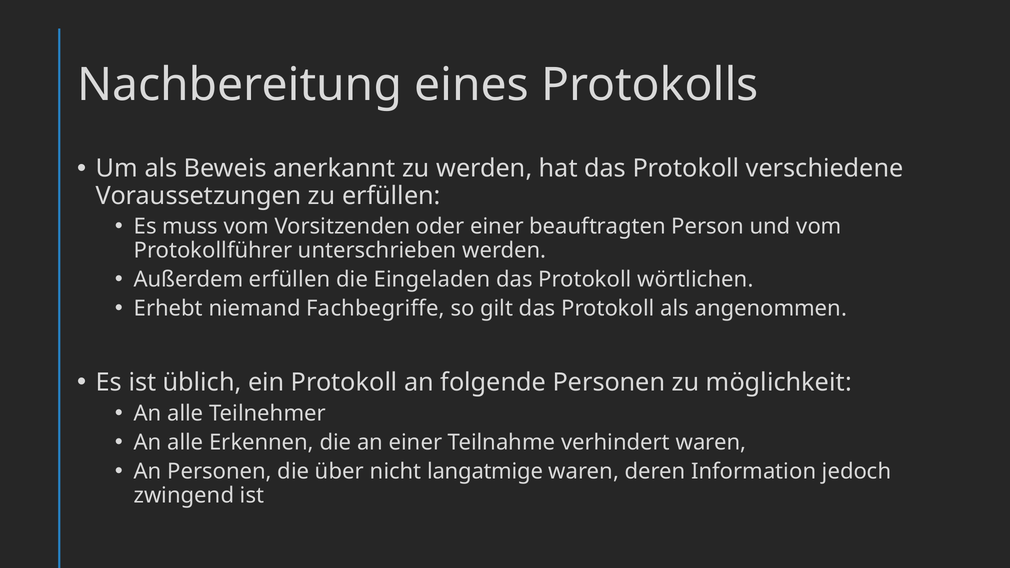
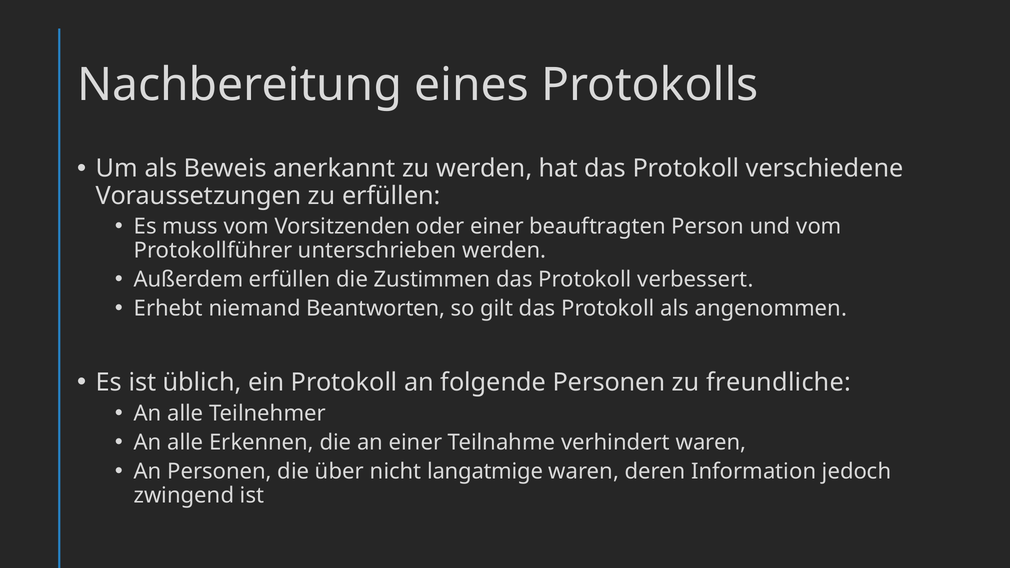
Eingeladen: Eingeladen -> Zustimmen
wörtlichen: wörtlichen -> verbessert
Fachbegriffe: Fachbegriffe -> Beantworten
möglichkeit: möglichkeit -> freundliche
